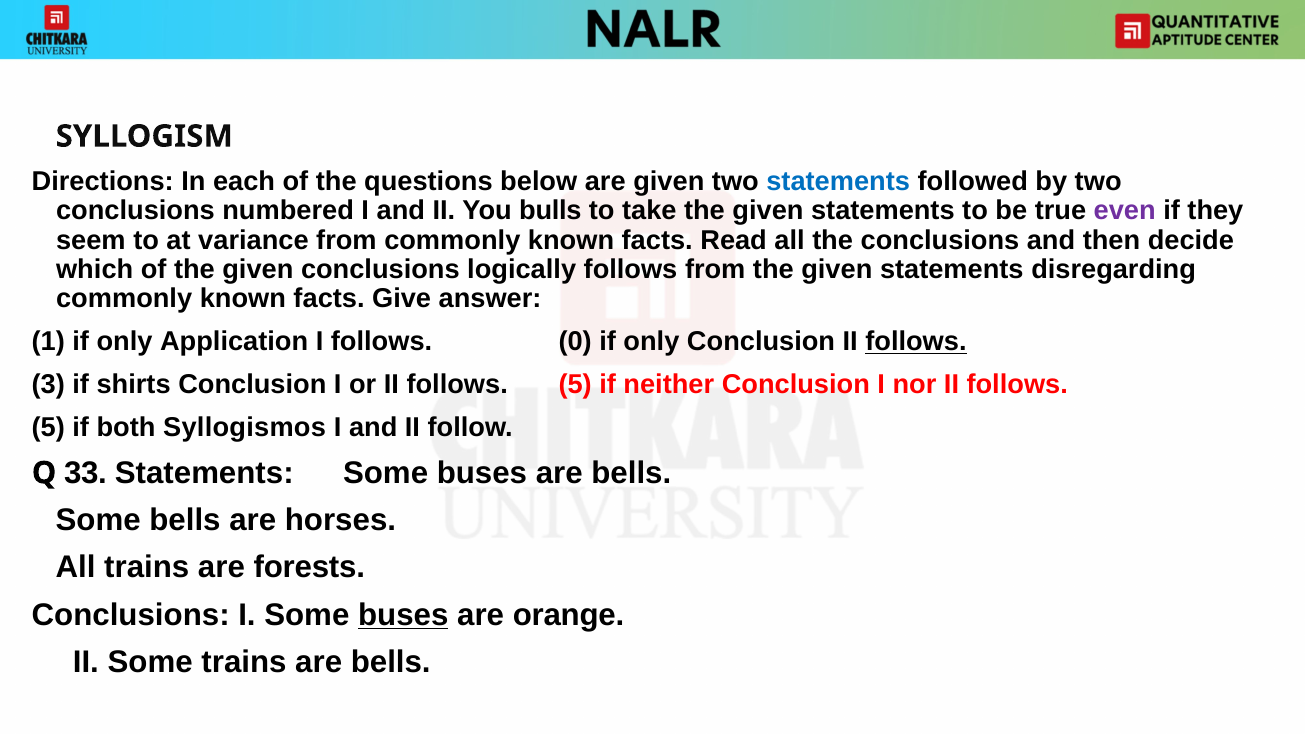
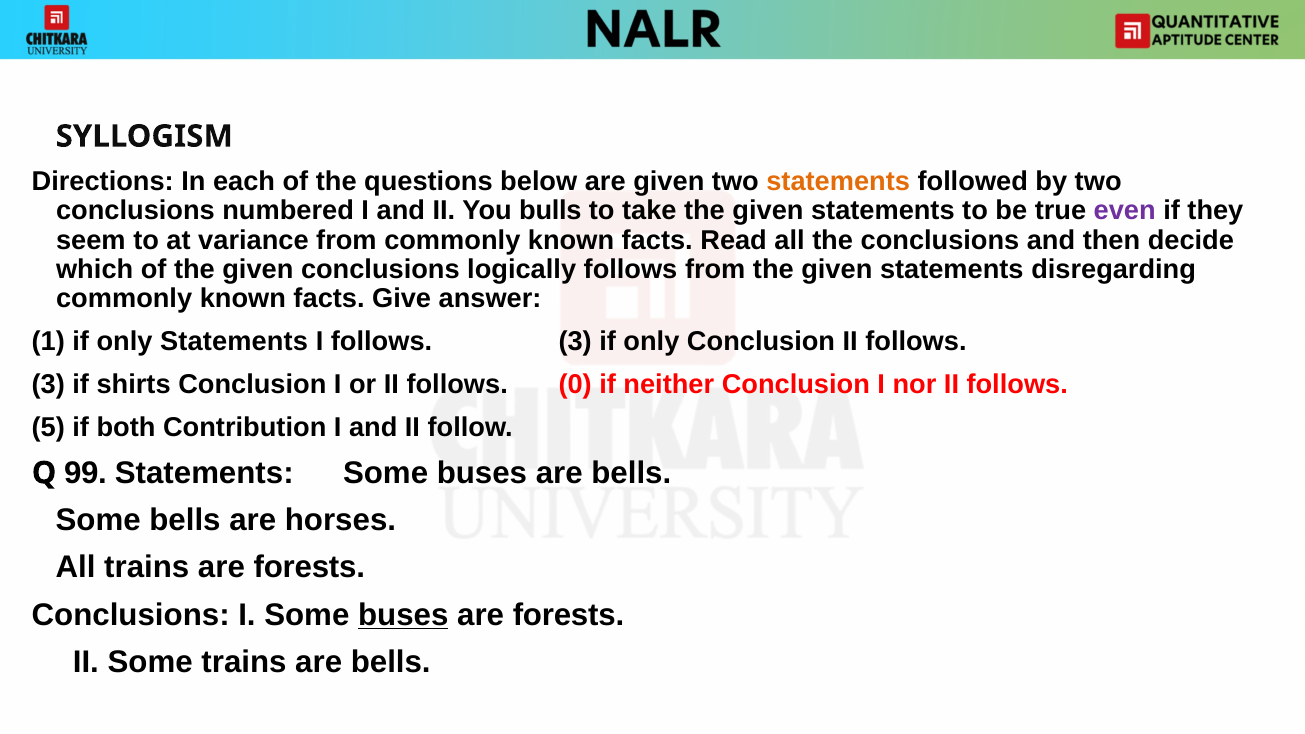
statements at (838, 182) colour: blue -> orange
only Application: Application -> Statements
I follows 0: 0 -> 3
follows at (916, 342) underline: present -> none
or II follows 5: 5 -> 0
Syllogismos: Syllogismos -> Contribution
33: 33 -> 99
orange at (569, 615): orange -> forests
